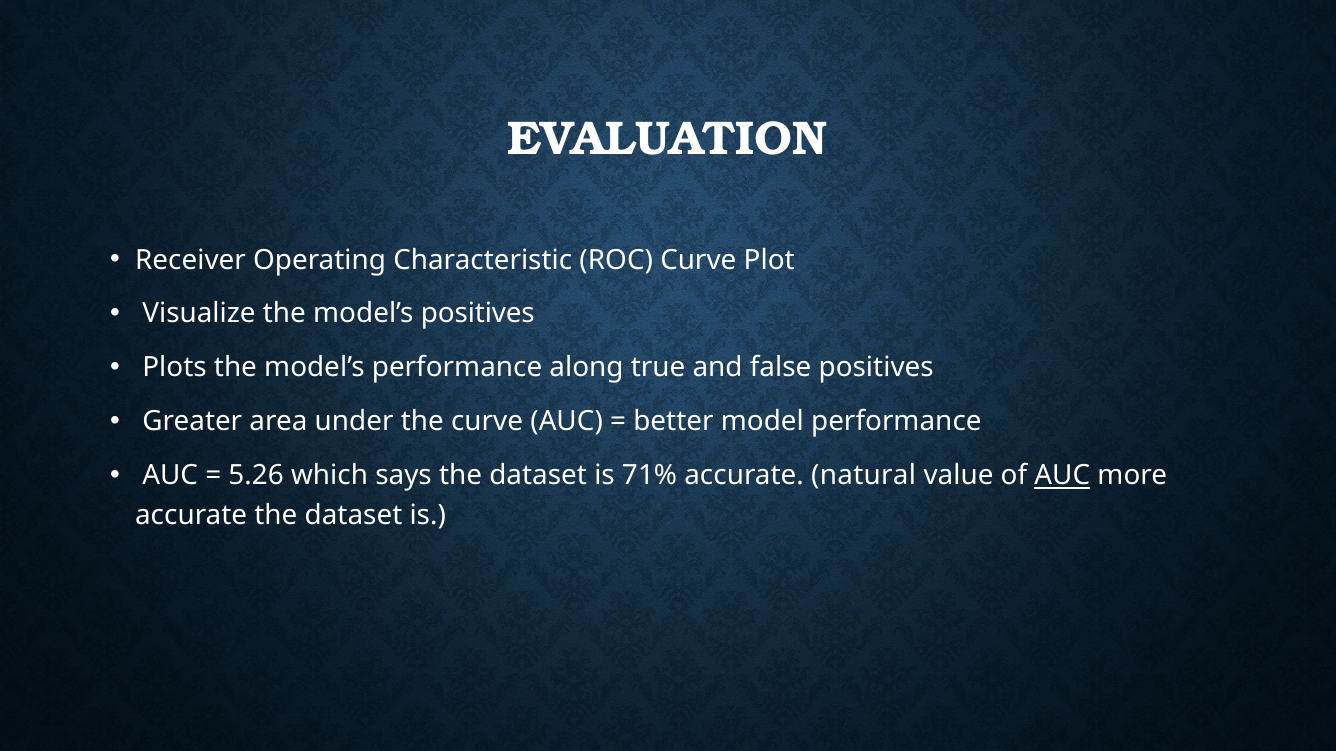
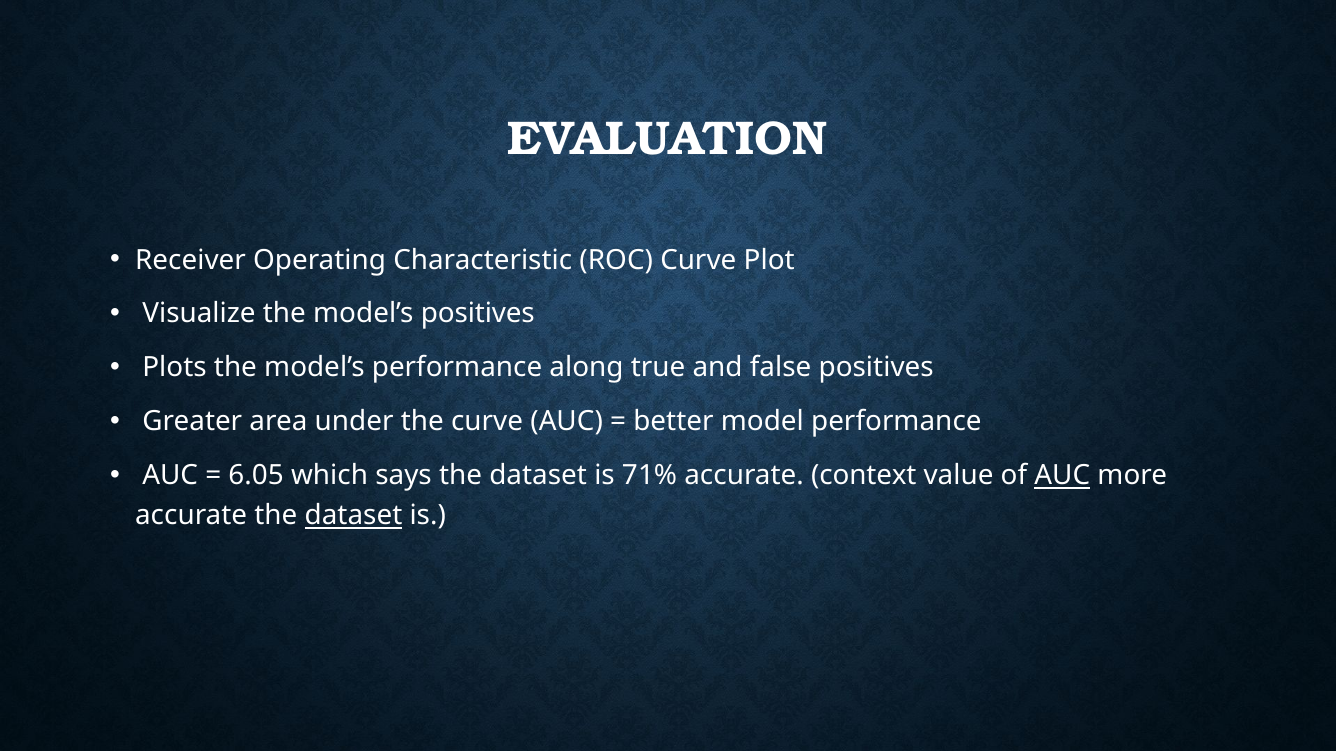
5.26: 5.26 -> 6.05
natural: natural -> context
dataset at (354, 516) underline: none -> present
